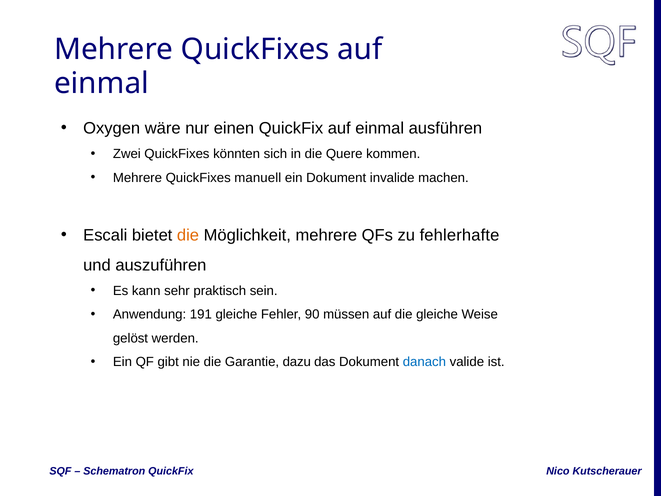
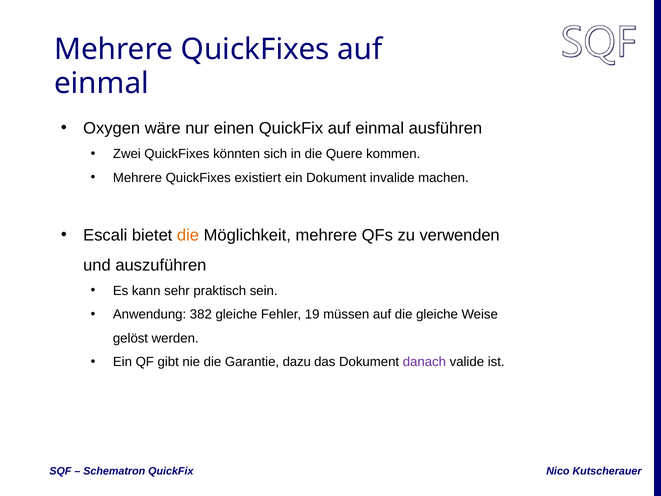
manuell: manuell -> existiert
fehlerhafte: fehlerhafte -> verwenden
191: 191 -> 382
90: 90 -> 19
danach colour: blue -> purple
